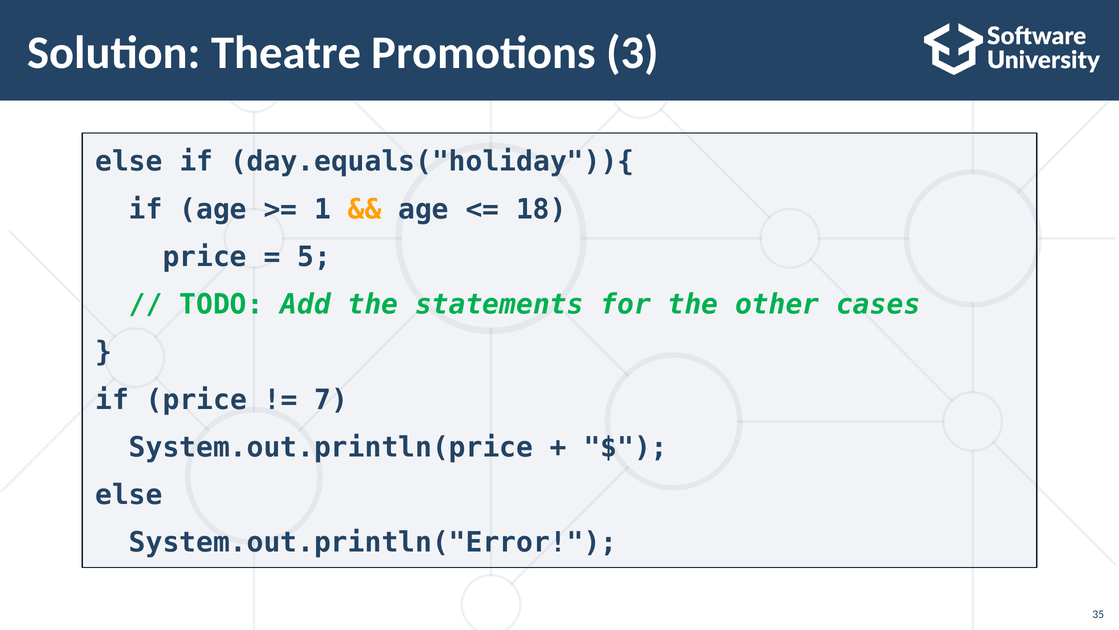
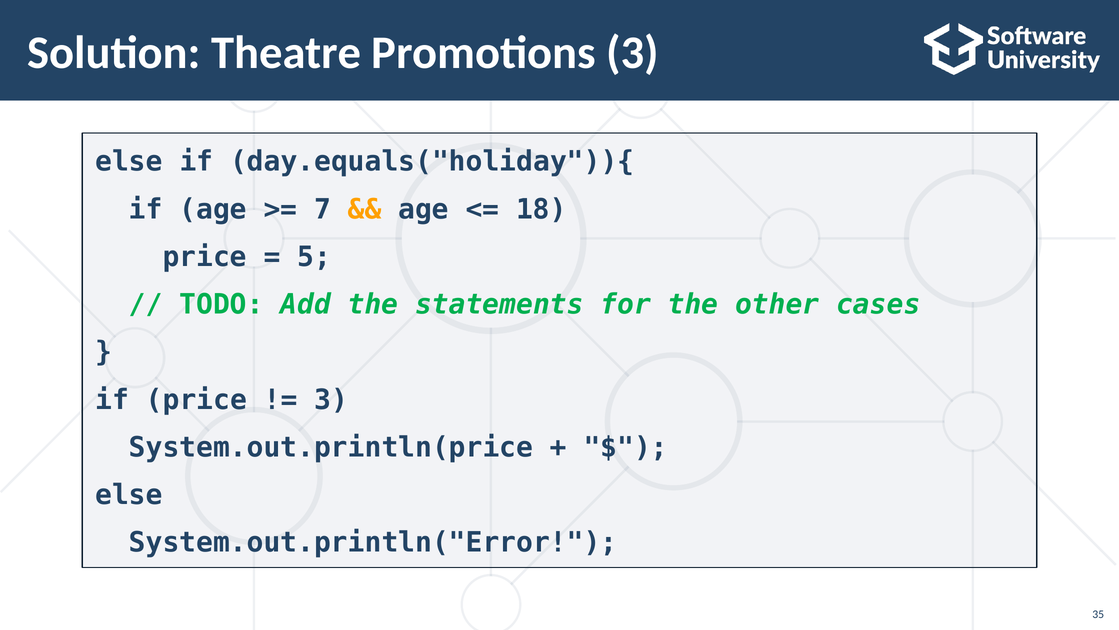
1: 1 -> 7
7 at (331, 399): 7 -> 3
